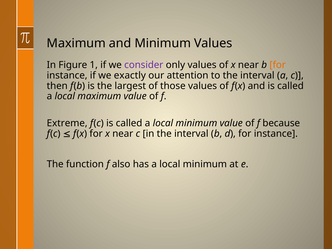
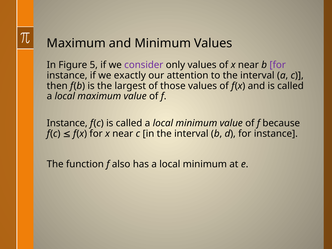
1: 1 -> 5
for at (278, 65) colour: orange -> purple
Extreme at (67, 123): Extreme -> Instance
